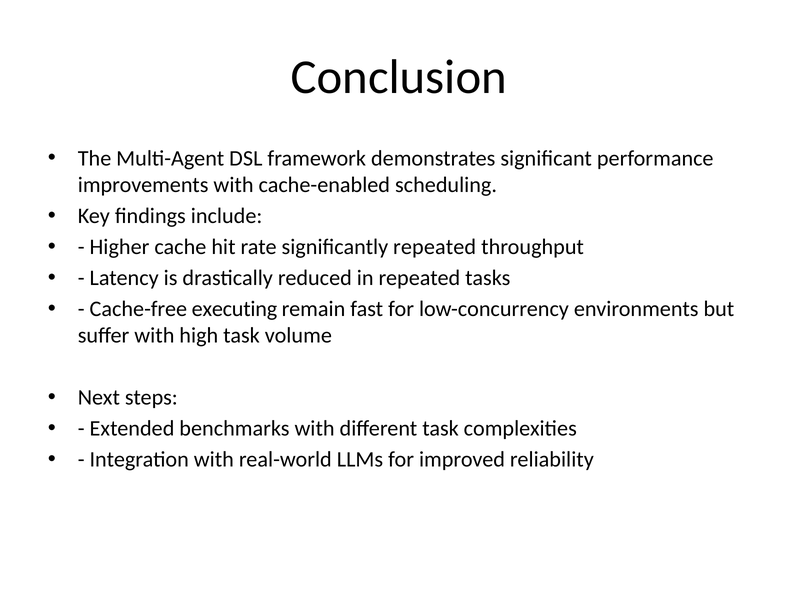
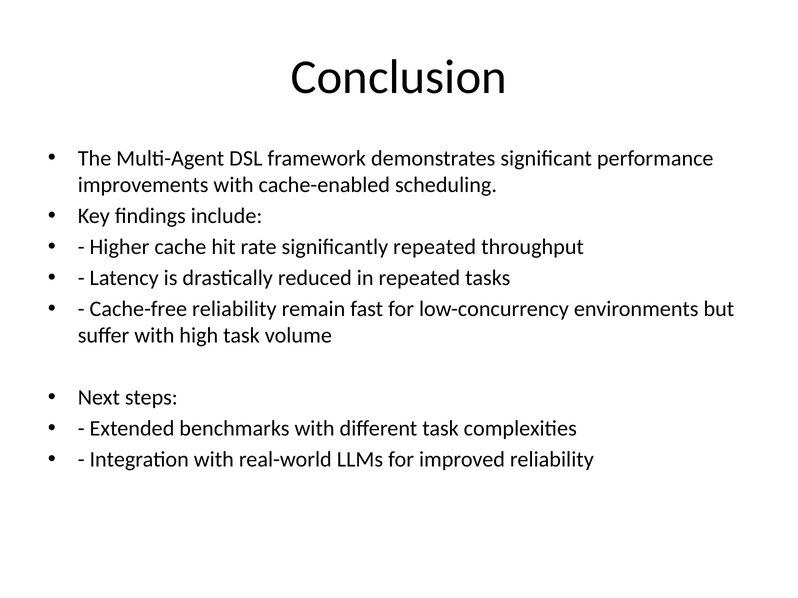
Cache-free executing: executing -> reliability
